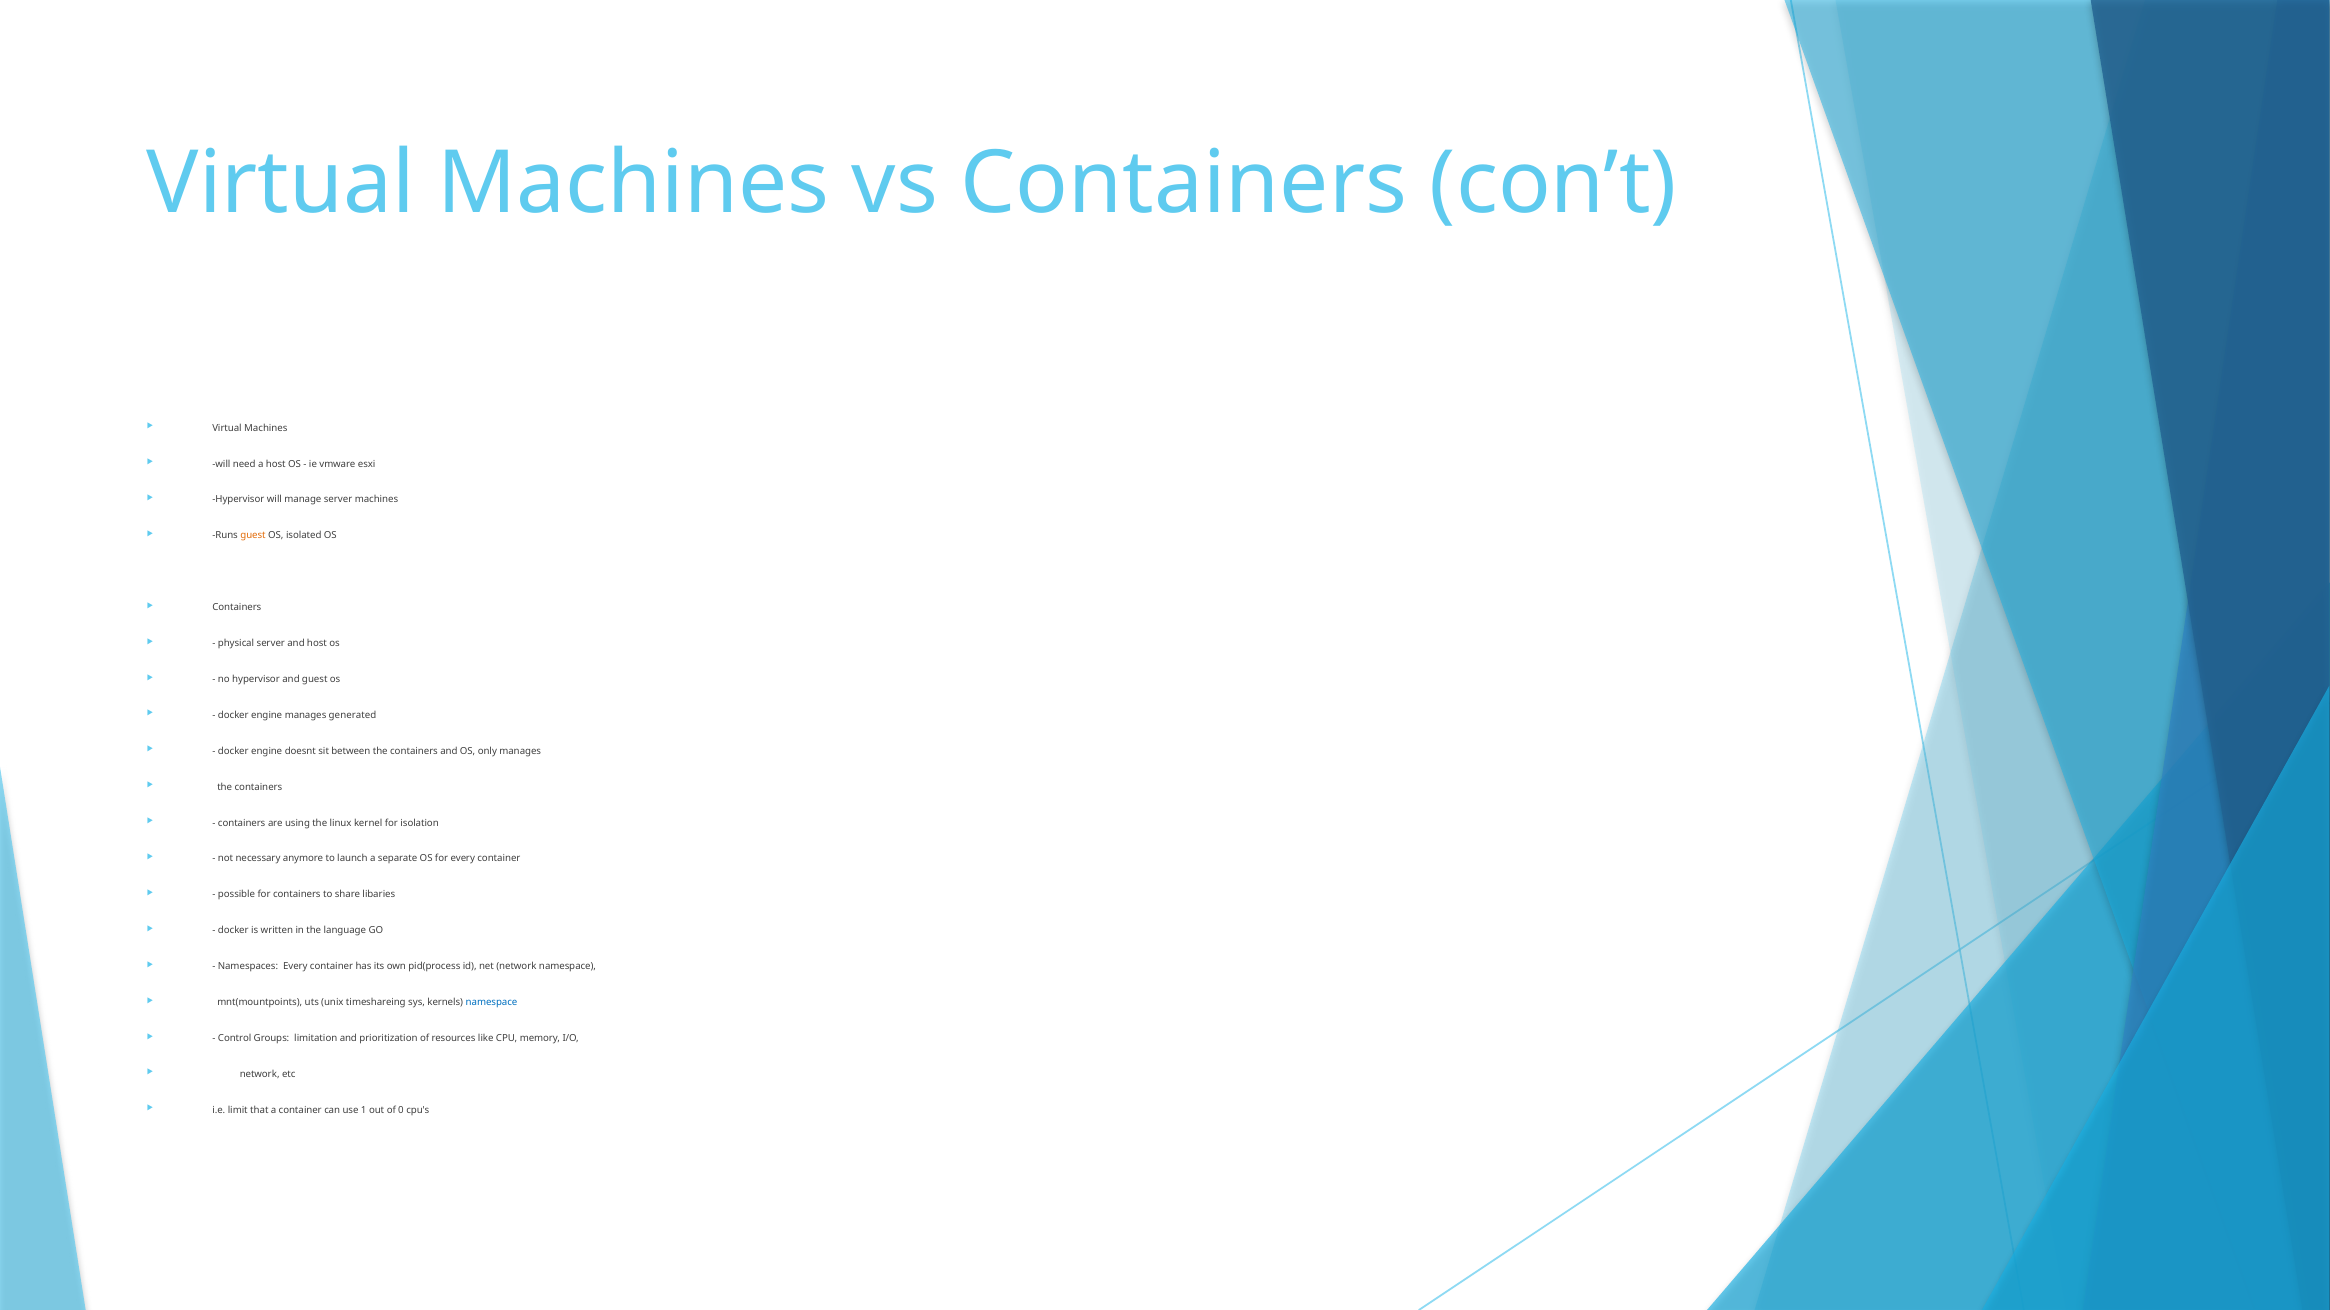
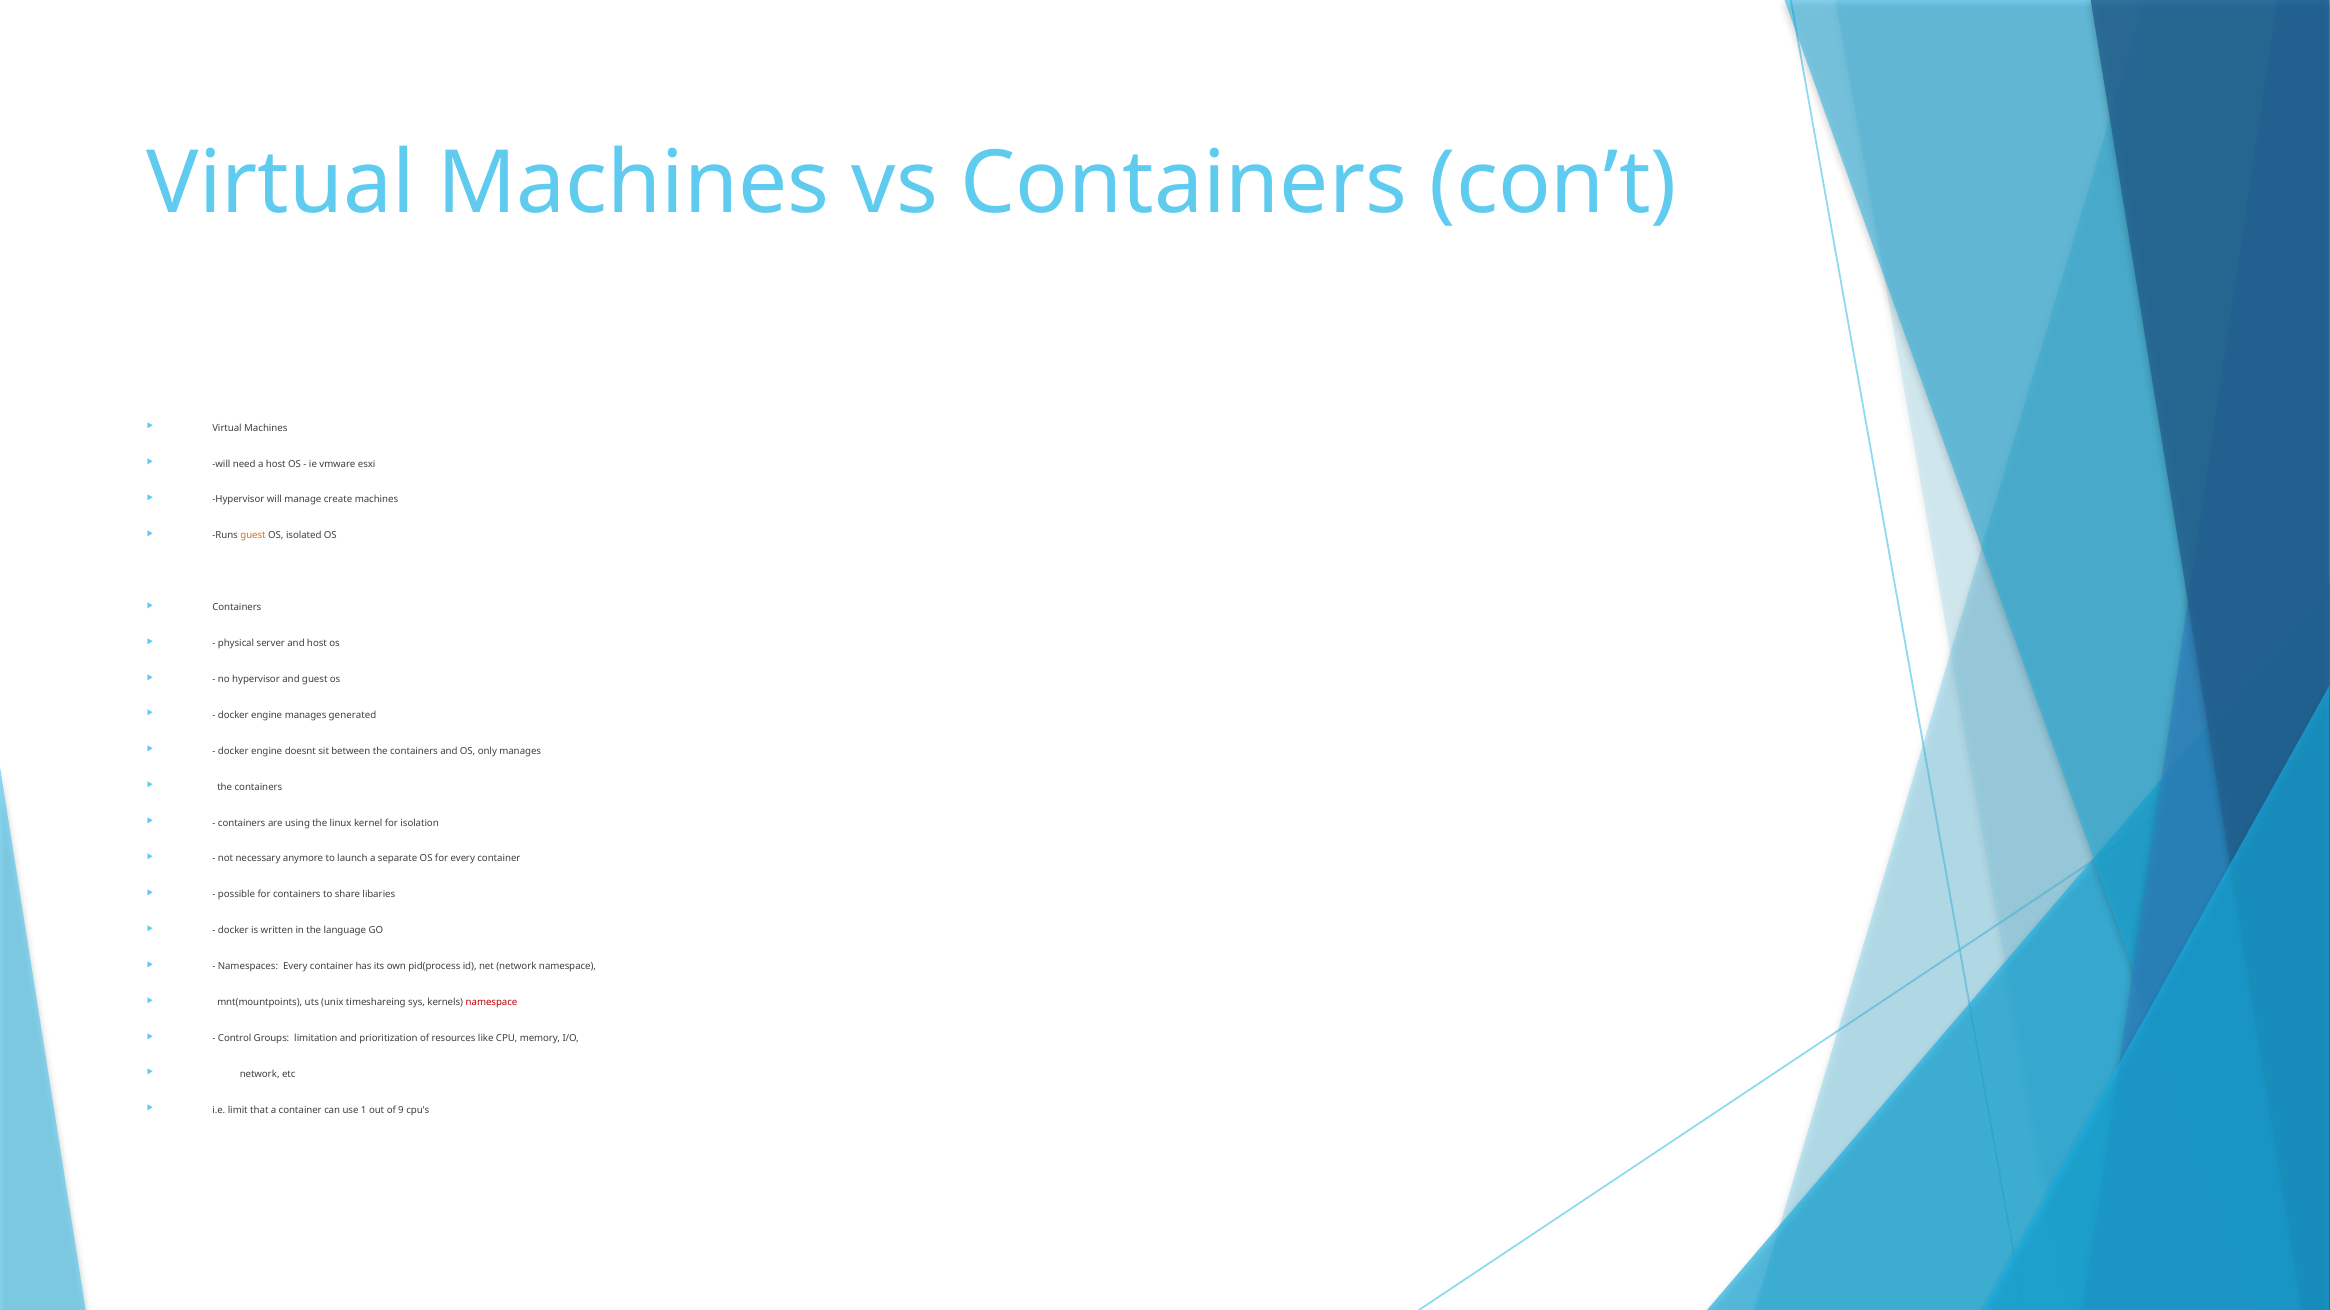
manage server: server -> create
namespace at (492, 1003) colour: blue -> red
0: 0 -> 9
